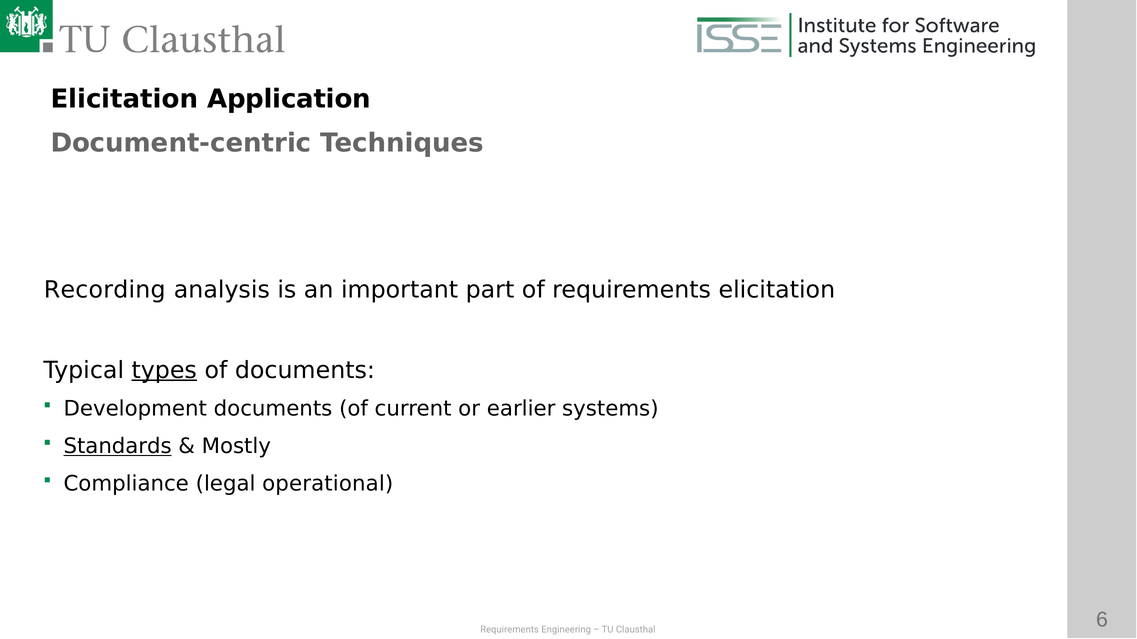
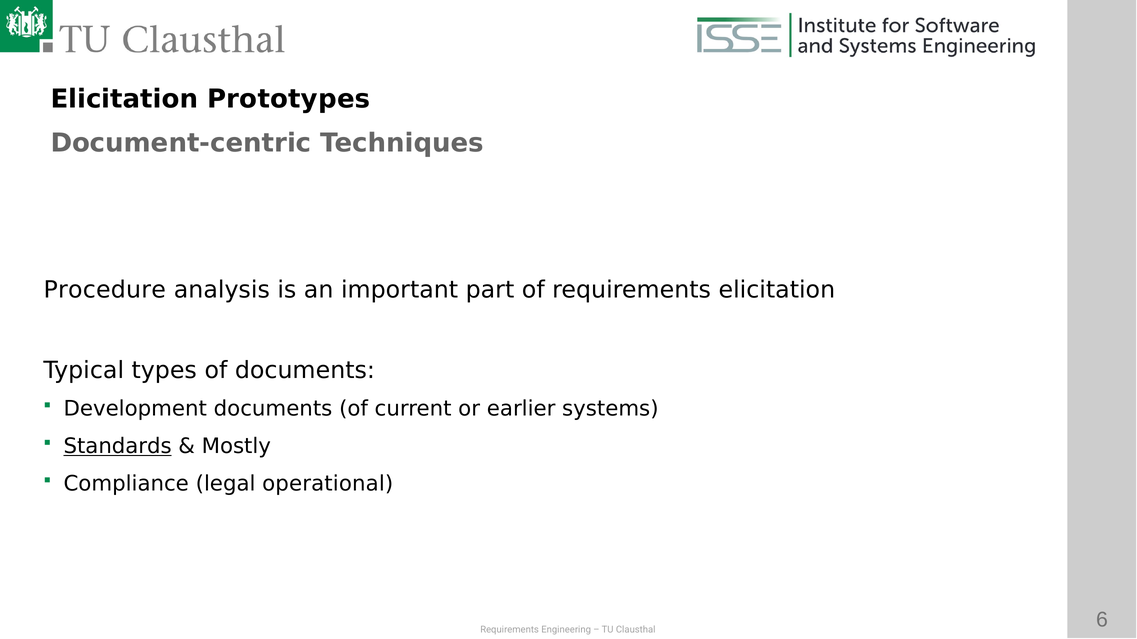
Application: Application -> Prototypes
Recording: Recording -> Procedure
types underline: present -> none
